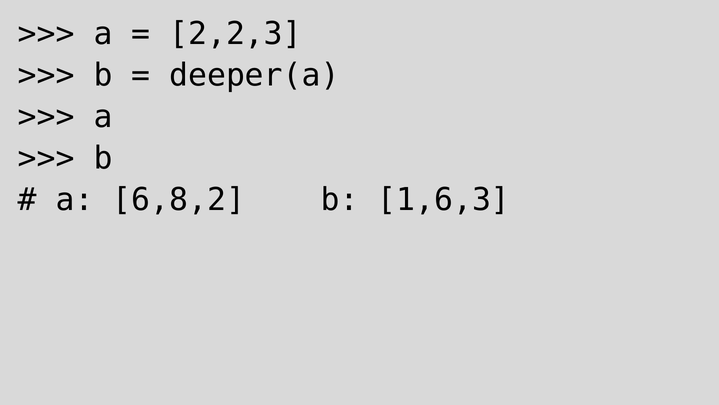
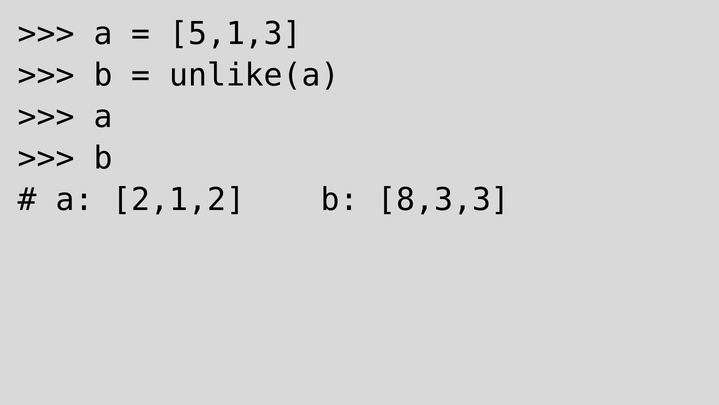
2,2,3: 2,2,3 -> 5,1,3
deeper(a: deeper(a -> unlike(a
6,8,2: 6,8,2 -> 2,1,2
1,6,3: 1,6,3 -> 8,3,3
